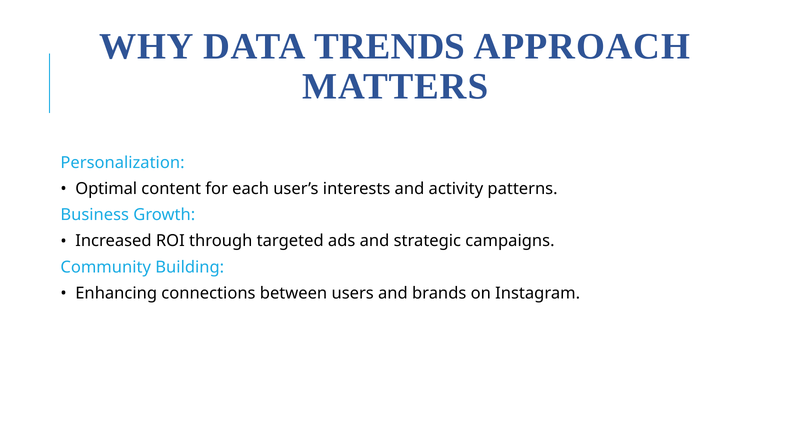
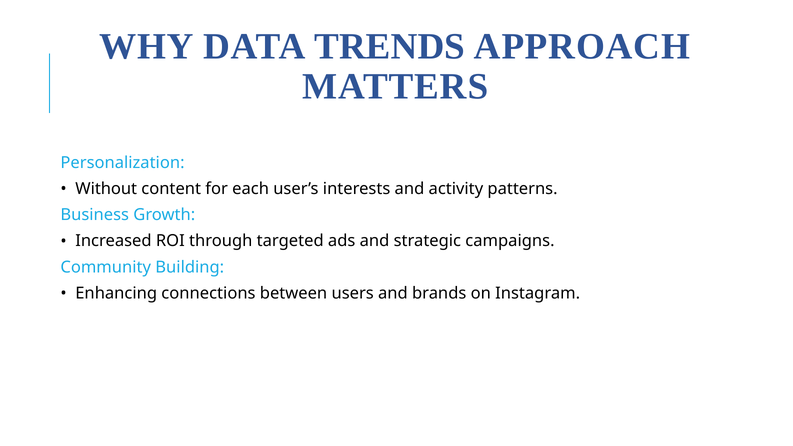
Optimal: Optimal -> Without
